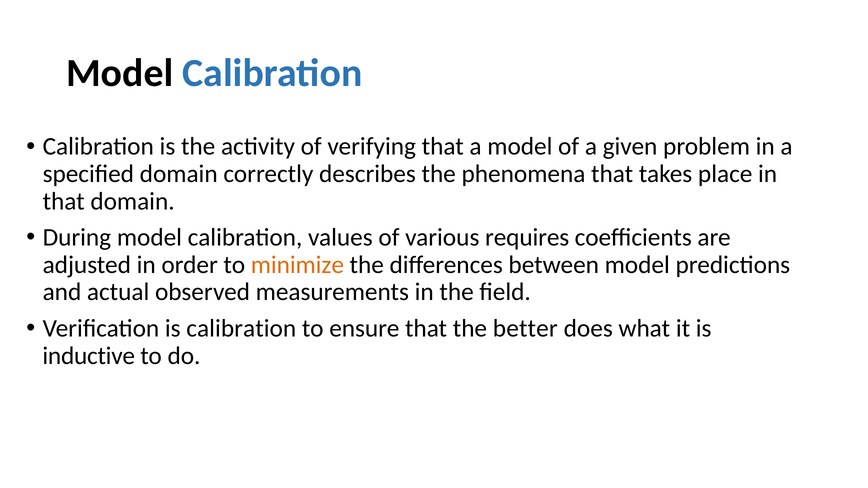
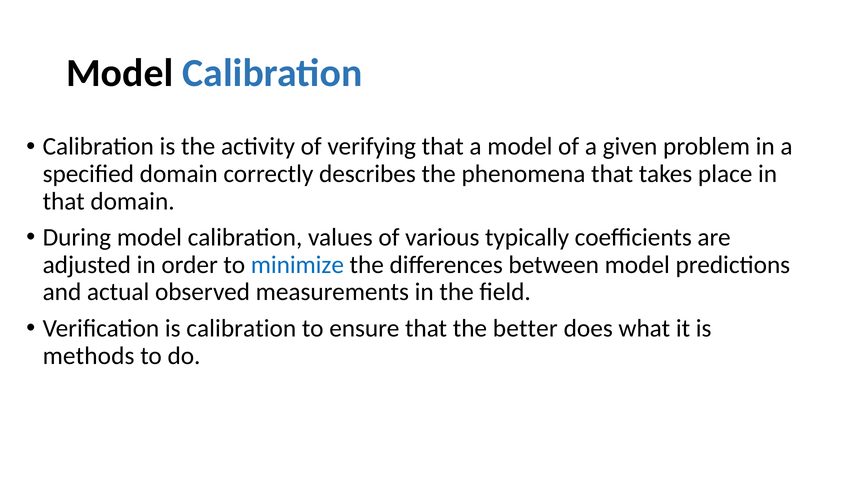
requires: requires -> typically
minimize colour: orange -> blue
inductive: inductive -> methods
